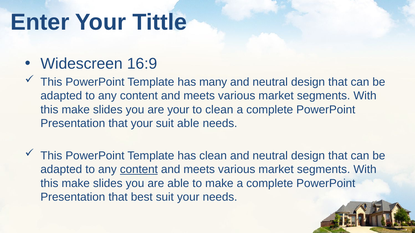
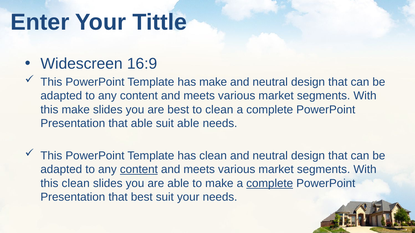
has many: many -> make
are your: your -> best
that your: your -> able
make at (76, 184): make -> clean
complete at (270, 184) underline: none -> present
